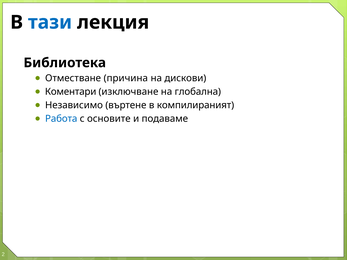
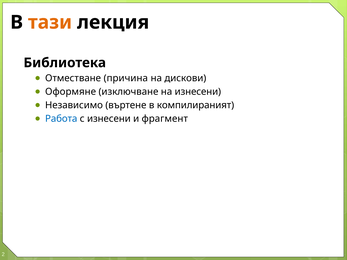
тази colour: blue -> orange
Коментари: Коментари -> Оформяне
на глобална: глобална -> изнесени
с основите: основите -> изнесени
подаваме: подаваме -> фрагмент
